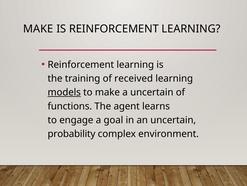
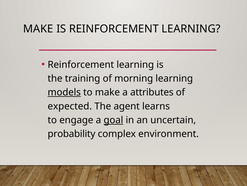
received: received -> morning
a uncertain: uncertain -> attributes
functions: functions -> expected
goal underline: none -> present
